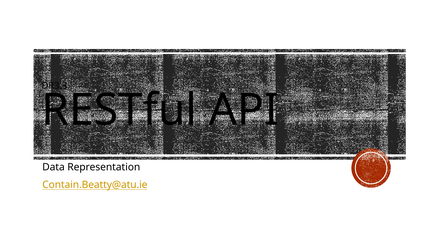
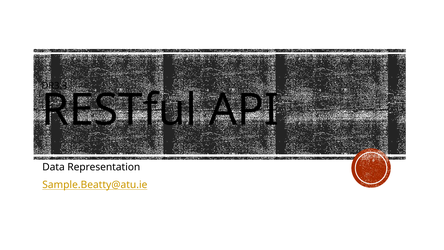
Contain.Beatty@atu.ie: Contain.Beatty@atu.ie -> Sample.Beatty@atu.ie
